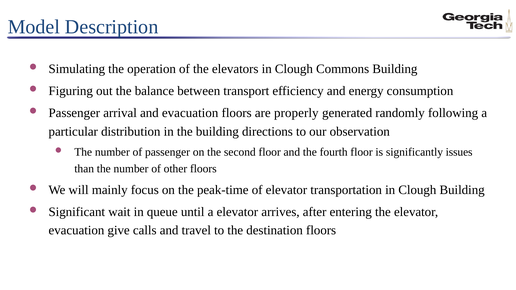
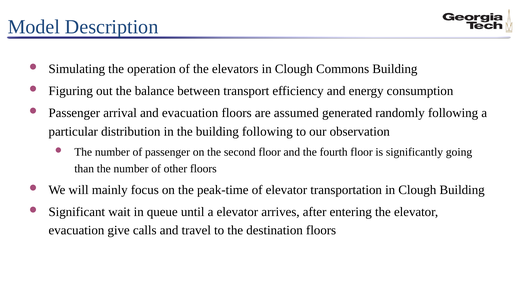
properly: properly -> assumed
building directions: directions -> following
issues: issues -> going
